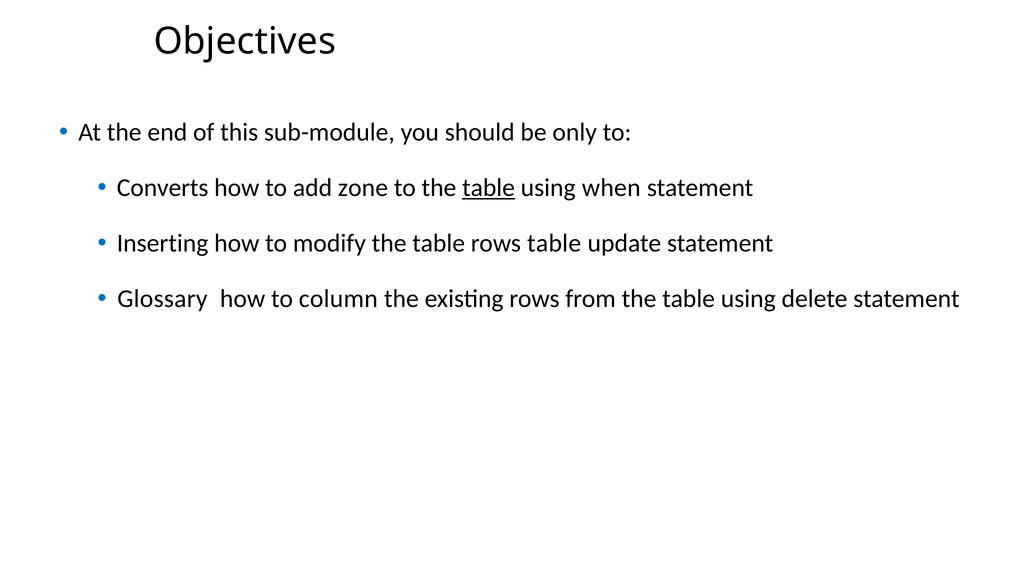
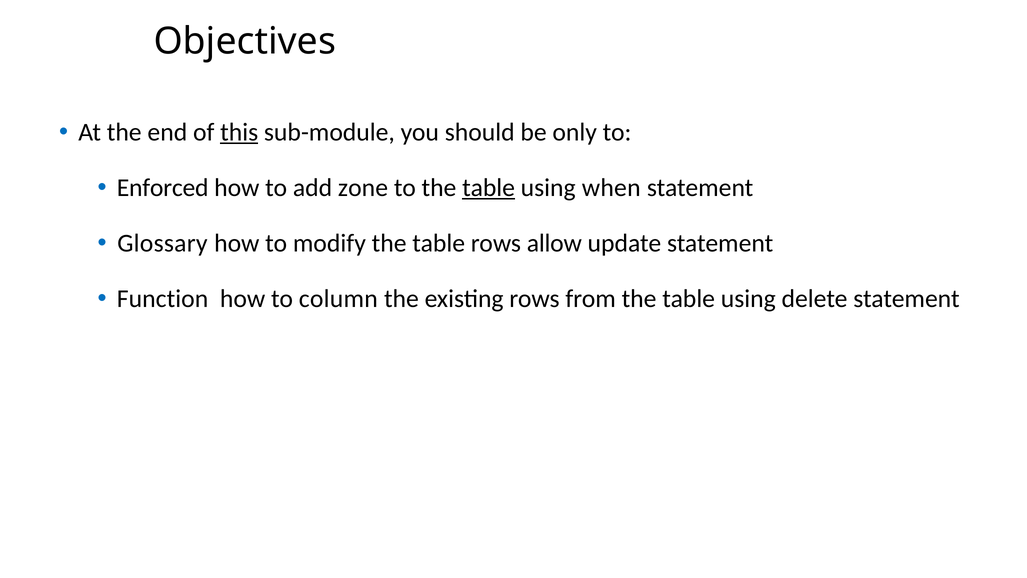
this underline: none -> present
Converts: Converts -> Enforced
Inserting: Inserting -> Glossary
rows table: table -> allow
Glossary: Glossary -> Function
